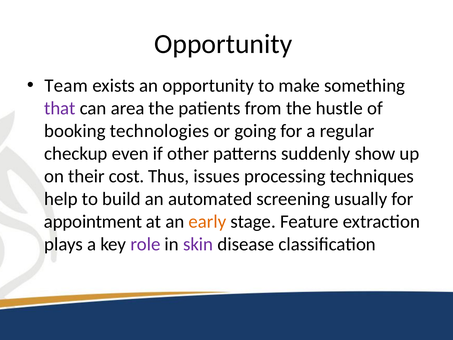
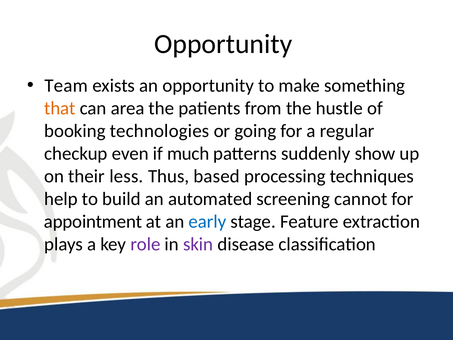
that colour: purple -> orange
other: other -> much
cost: cost -> less
issues: issues -> based
usually: usually -> cannot
early colour: orange -> blue
